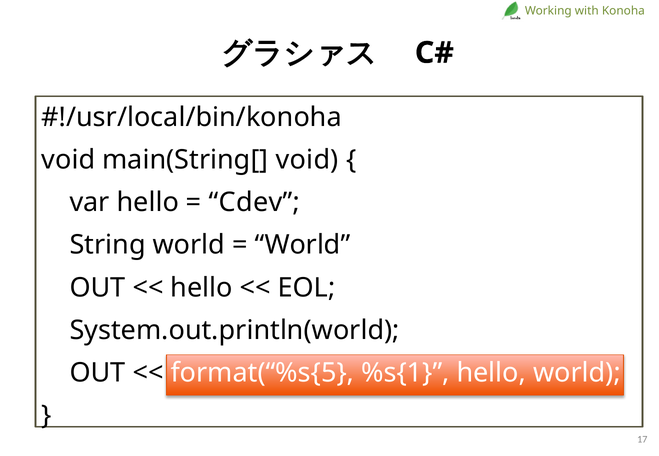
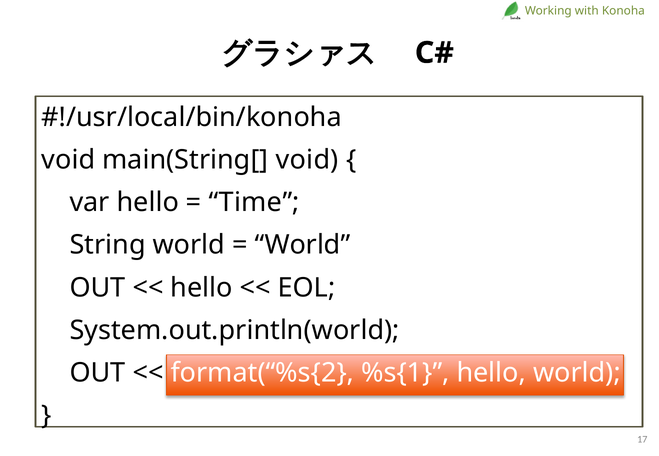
Cdev: Cdev -> Time
format(“%s{5: format(“%s{5 -> format(“%s{2
